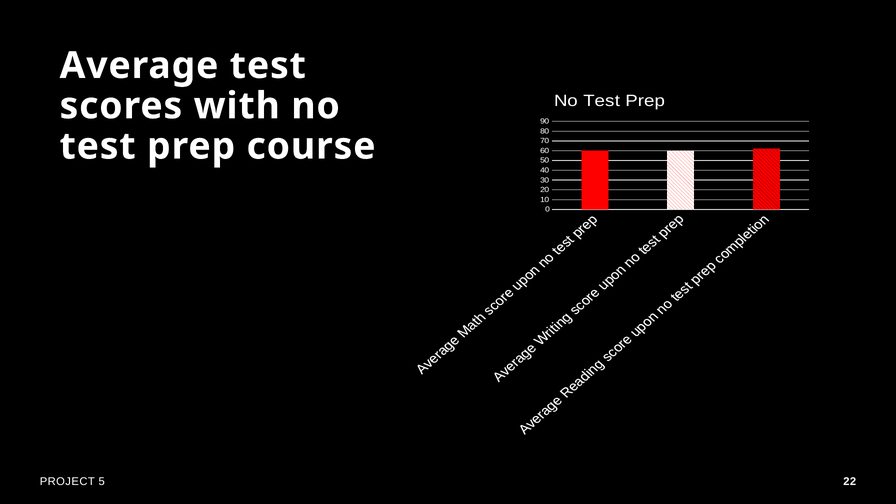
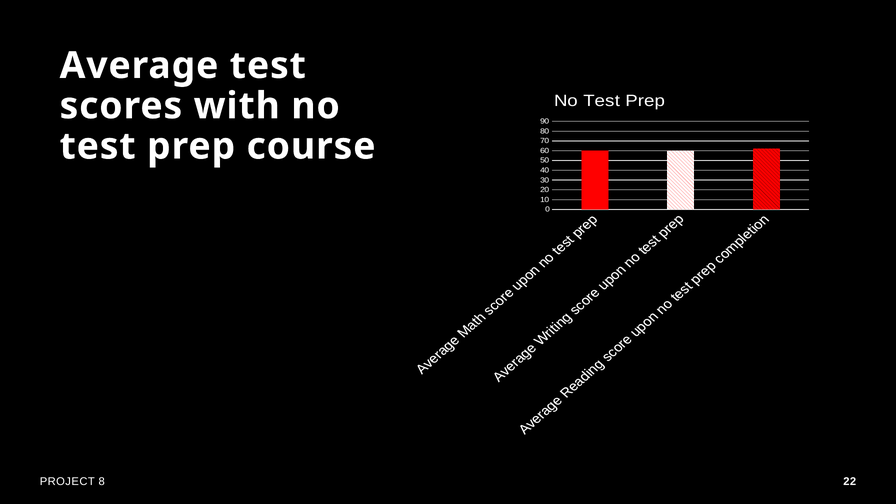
5: 5 -> 8
